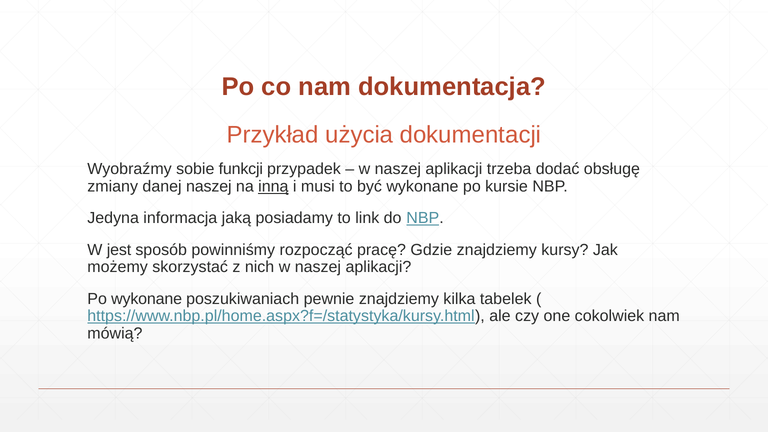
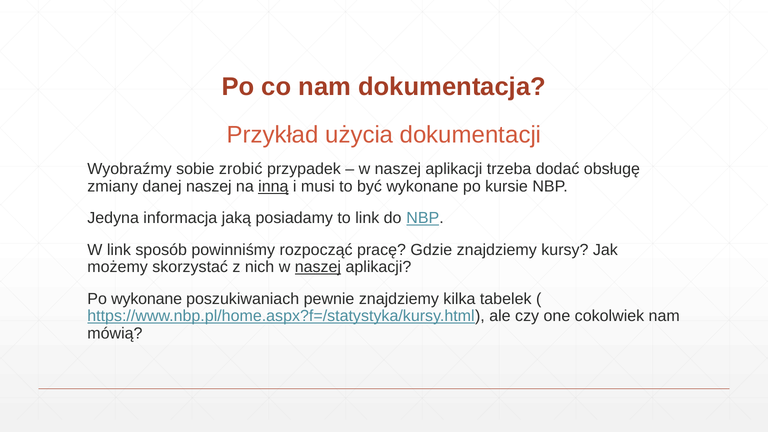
funkcji: funkcji -> zrobić
W jest: jest -> link
naszej at (318, 267) underline: none -> present
